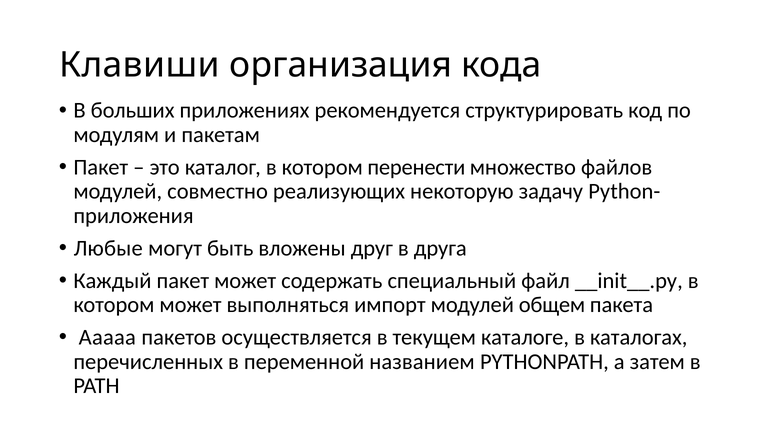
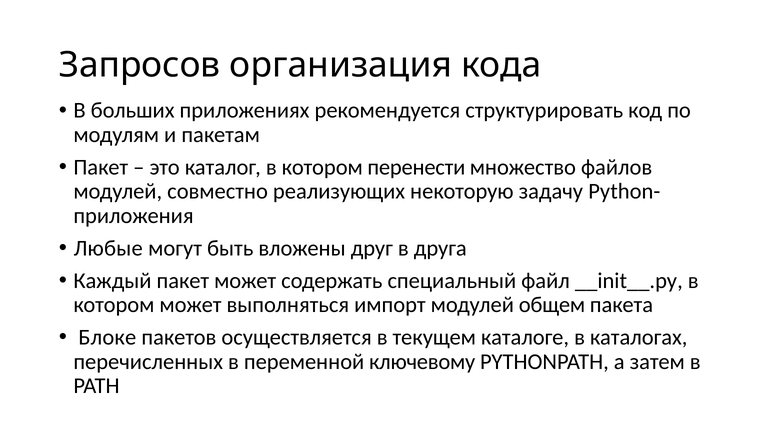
Клавиши: Клавиши -> Запросов
Ааааа: Ааааа -> Блоке
названием: названием -> ключевому
